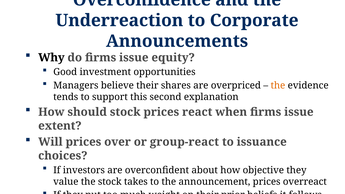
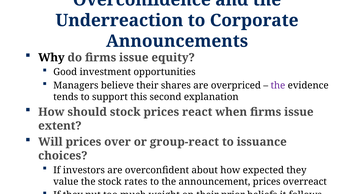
the at (278, 85) colour: orange -> purple
objective: objective -> expected
takes: takes -> rates
